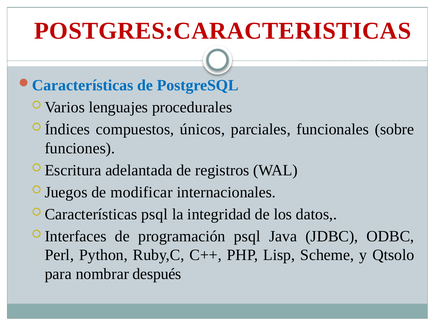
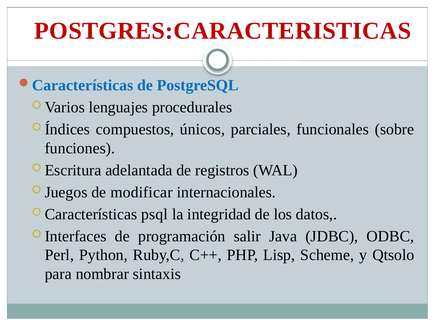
programación psql: psql -> salir
después: después -> sintaxis
